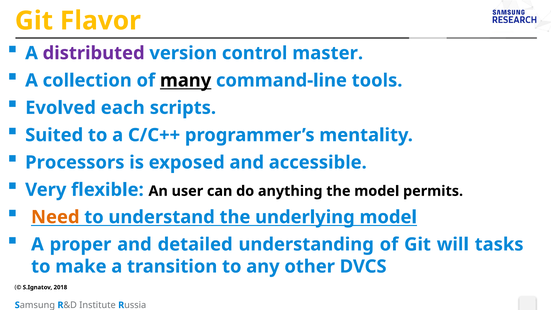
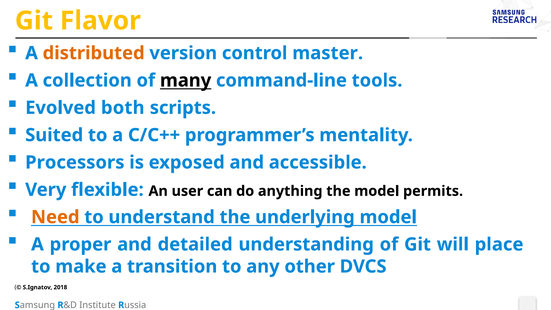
distributed colour: purple -> orange
each: each -> both
tasks: tasks -> place
